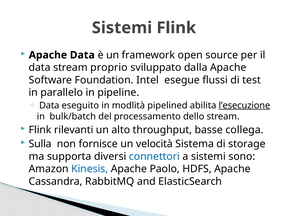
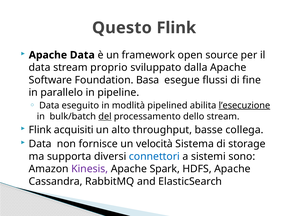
Sistemi at (122, 28): Sistemi -> Questo
Intel: Intel -> Basa
test: test -> fine
del underline: none -> present
rilevanti: rilevanti -> acquisiti
Sulla at (40, 144): Sulla -> Data
Kinesis colour: blue -> purple
Paolo: Paolo -> Spark
